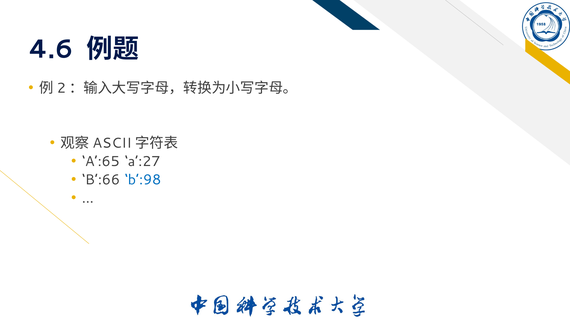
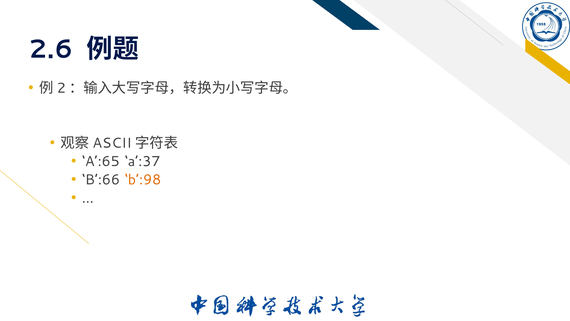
4.6: 4.6 -> 2.6
a’:27: a’:27 -> a’:37
b’:98 colour: blue -> orange
